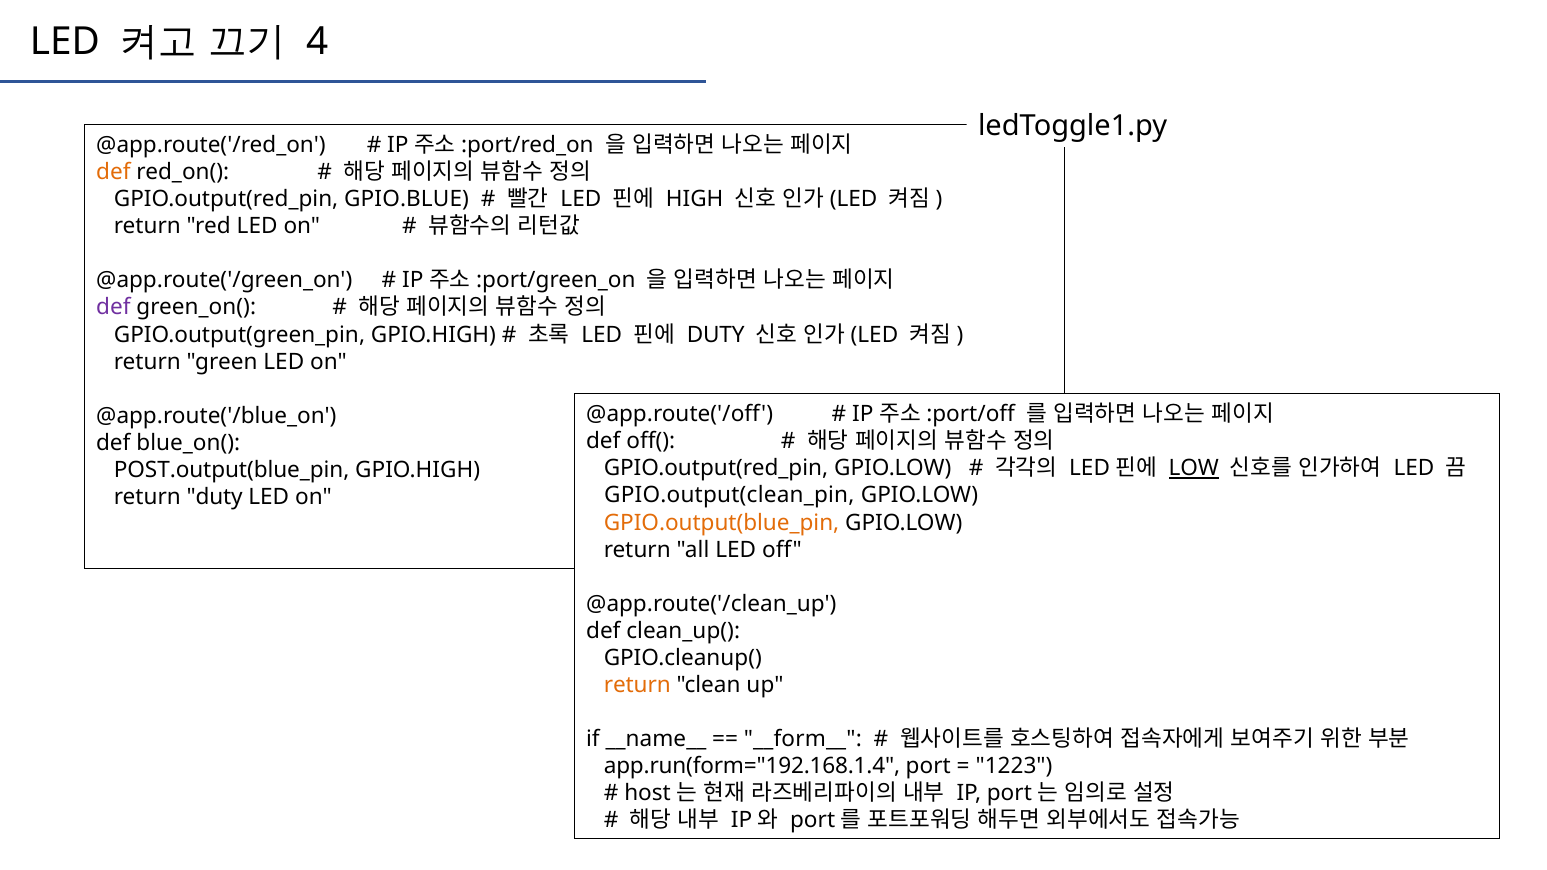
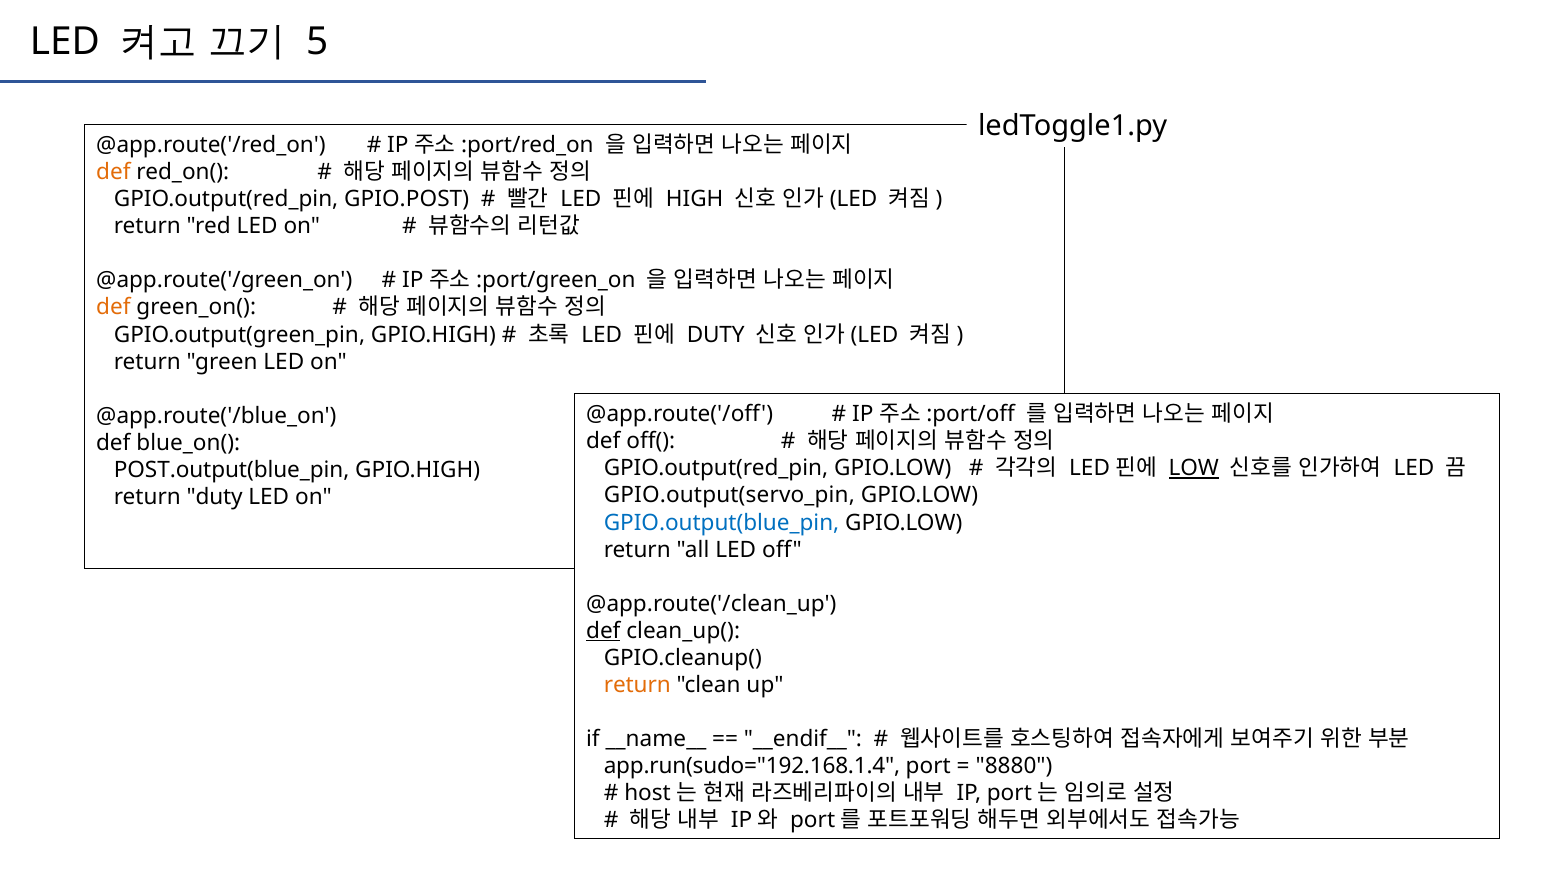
4: 4 -> 5
GPIO.BLUE: GPIO.BLUE -> GPIO.POST
def at (113, 308) colour: purple -> orange
GPIO.output(clean_pin: GPIO.output(clean_pin -> GPIO.output(servo_pin
GPIO.output(blue_pin colour: orange -> blue
def at (603, 631) underline: none -> present
__form__: __form__ -> __endif__
app.run(form="192.168.1.4: app.run(form="192.168.1.4 -> app.run(sudo="192.168.1.4
1223: 1223 -> 8880
